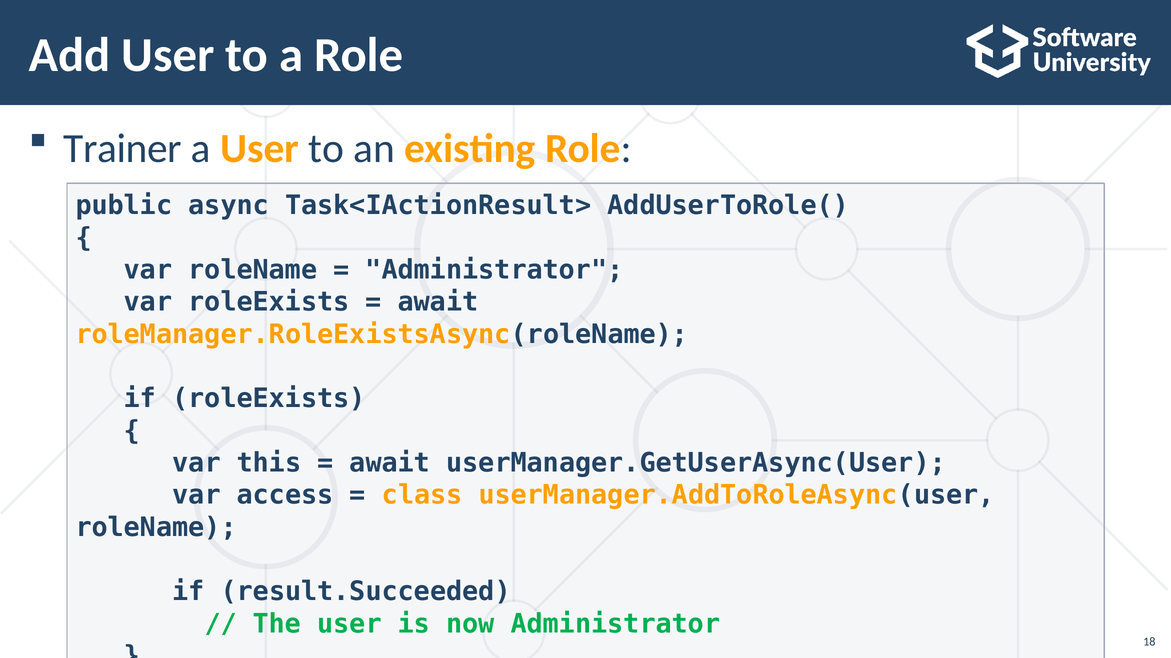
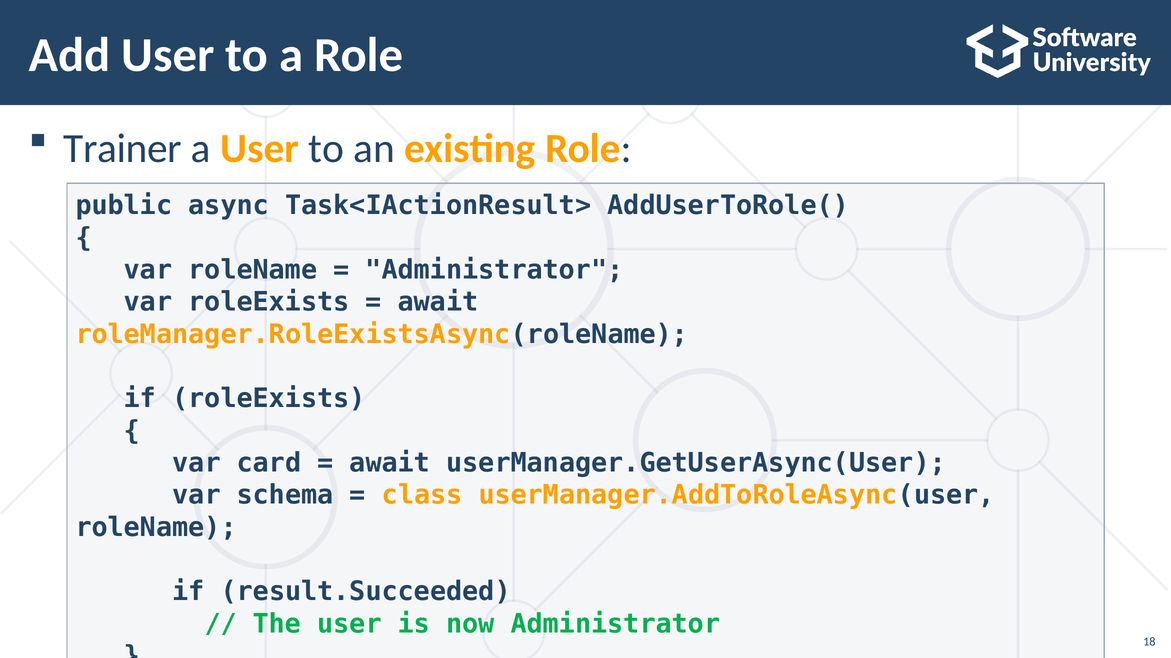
this: this -> card
access: access -> schema
